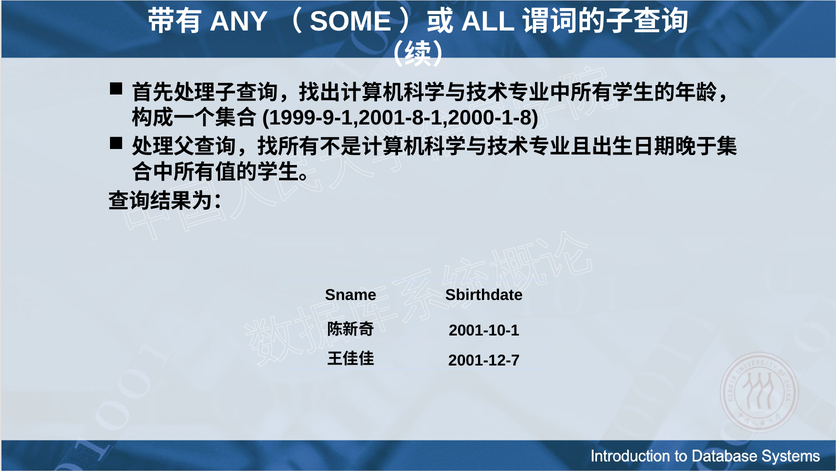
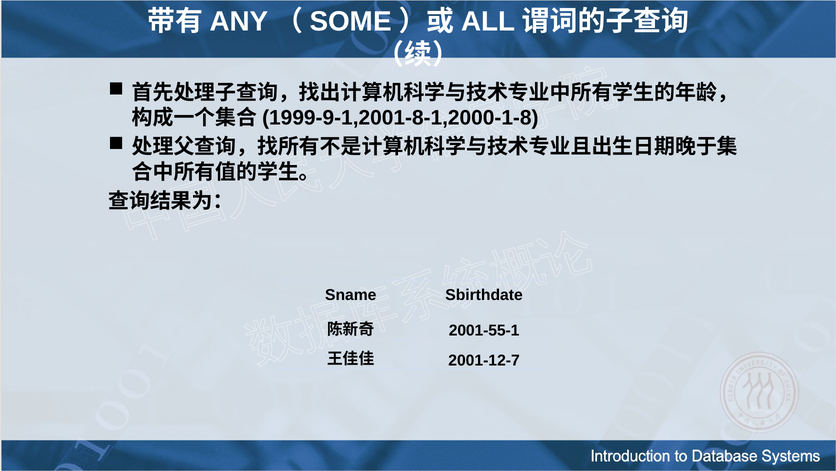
2001-10-1: 2001-10-1 -> 2001-55-1
